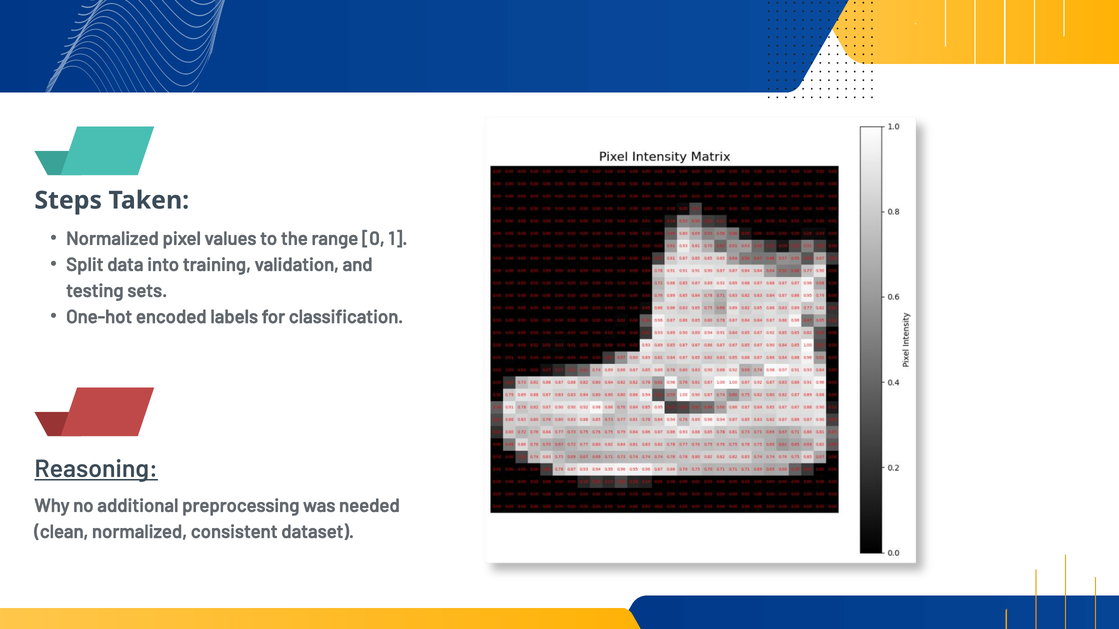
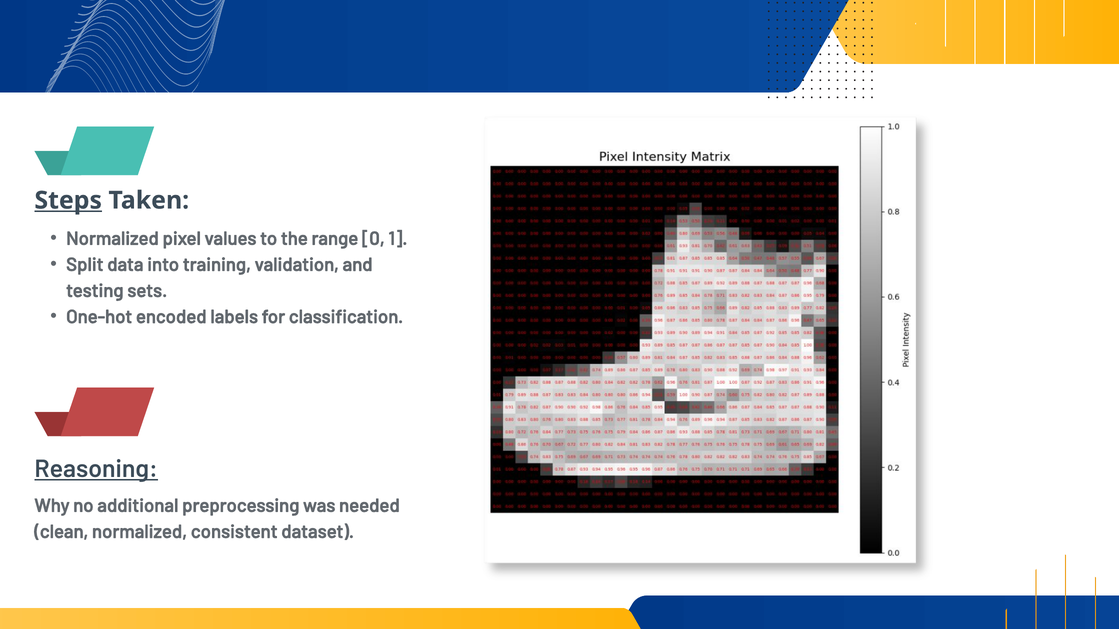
Steps underline: none -> present
